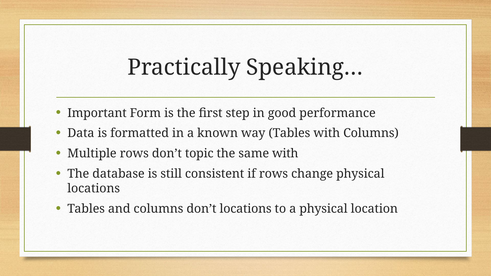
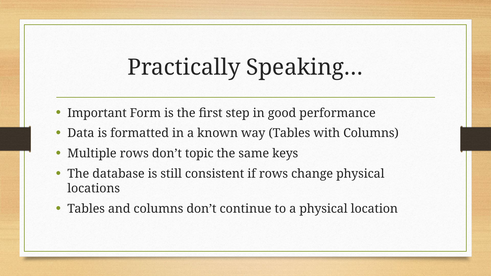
same with: with -> keys
don’t locations: locations -> continue
